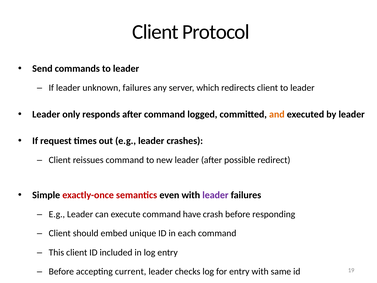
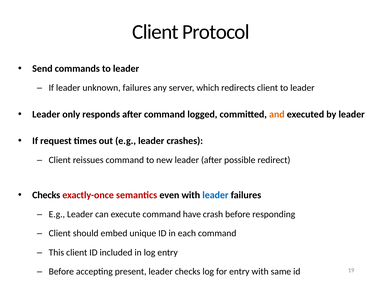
Simple at (46, 195): Simple -> Checks
leader at (215, 195) colour: purple -> blue
current: current -> present
